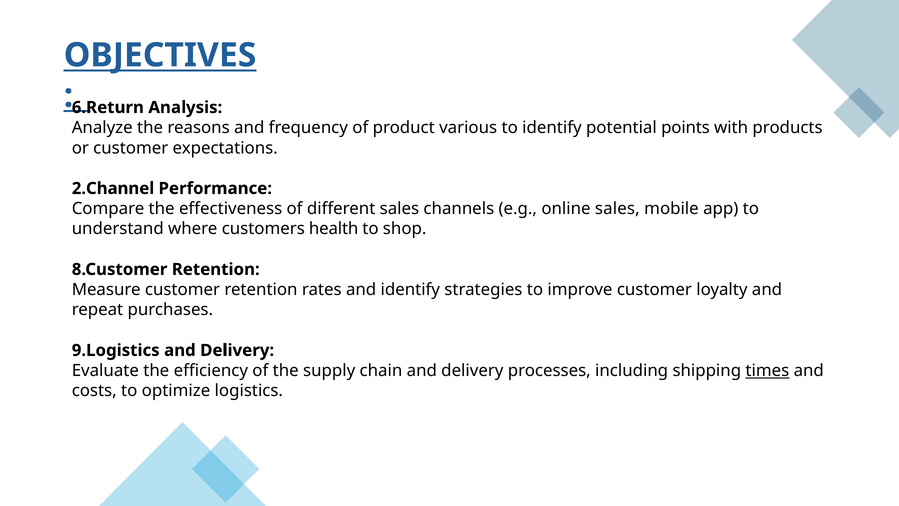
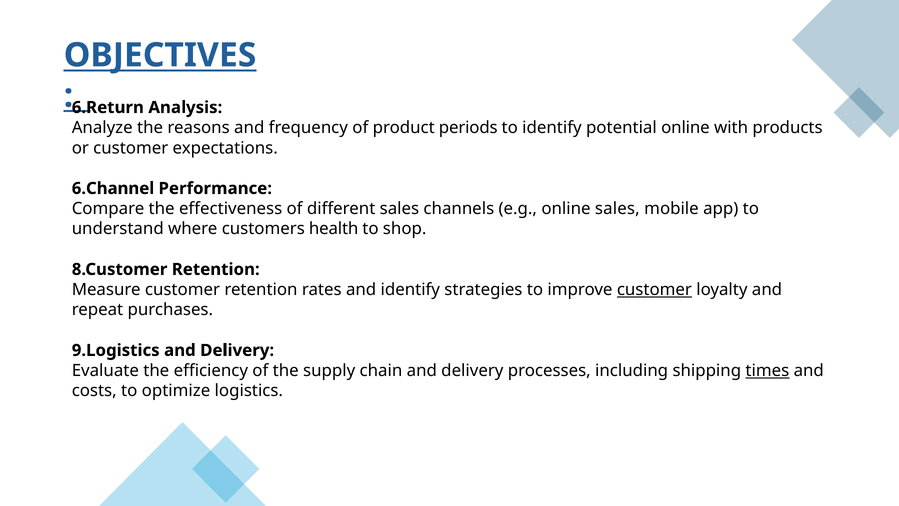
various: various -> periods
potential points: points -> online
2.Channel: 2.Channel -> 6.Channel
customer at (654, 289) underline: none -> present
